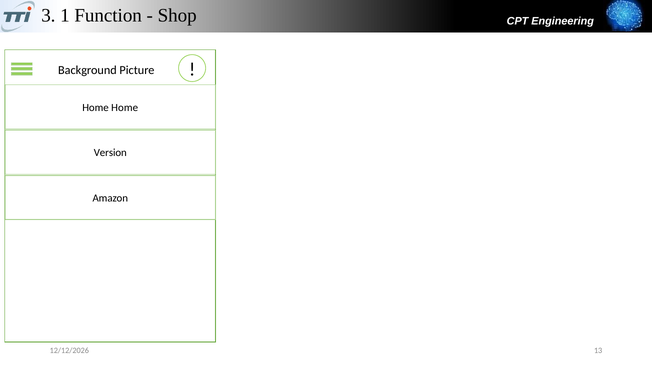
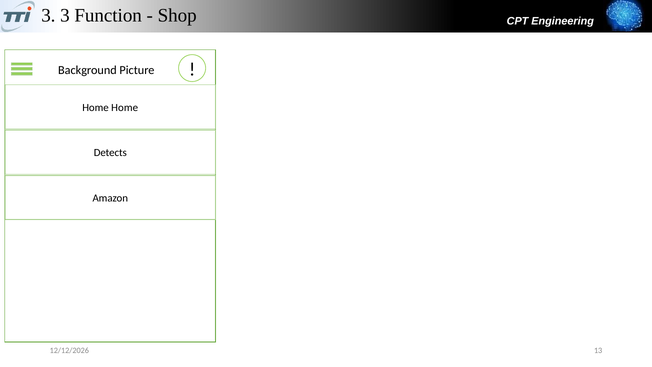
3 1: 1 -> 3
Version: Version -> Detects
